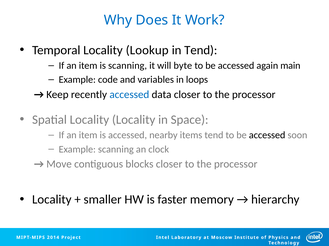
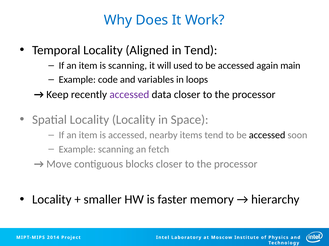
Lookup: Lookup -> Aligned
byte: byte -> used
accessed at (129, 95) colour: blue -> purple
clock: clock -> fetch
